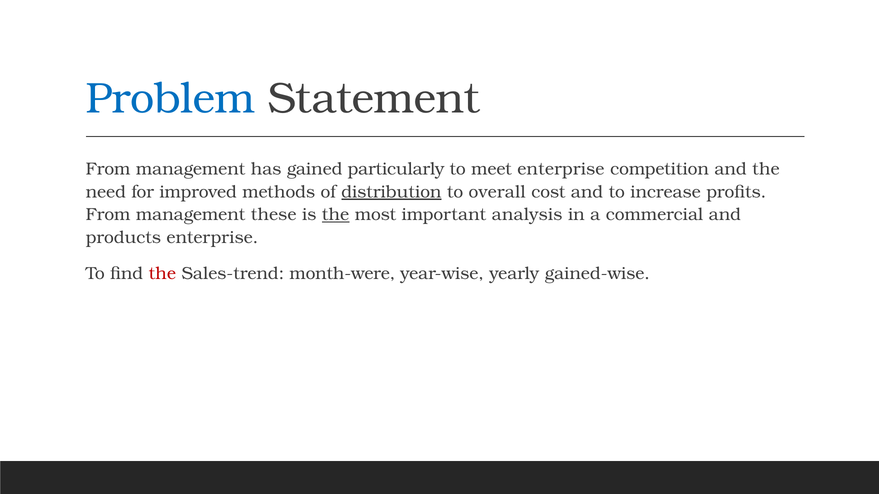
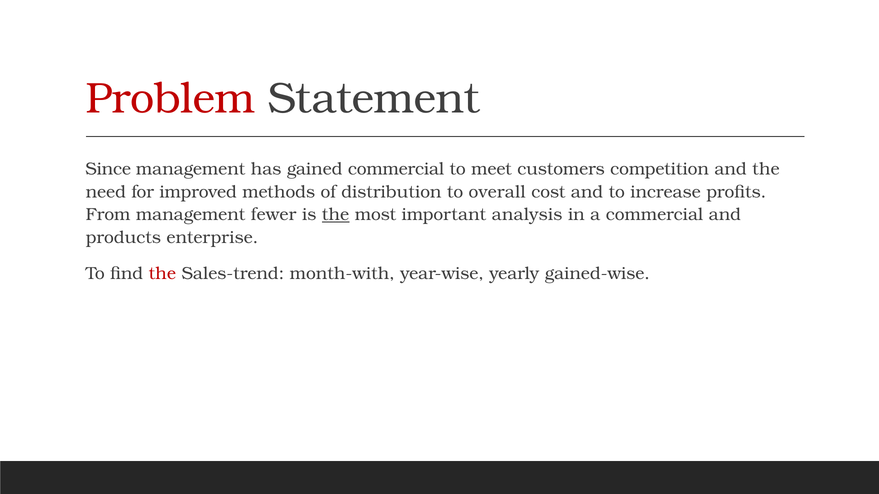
Problem colour: blue -> red
From at (108, 169): From -> Since
gained particularly: particularly -> commercial
meet enterprise: enterprise -> customers
distribution underline: present -> none
these: these -> fewer
month-were: month-were -> month-with
